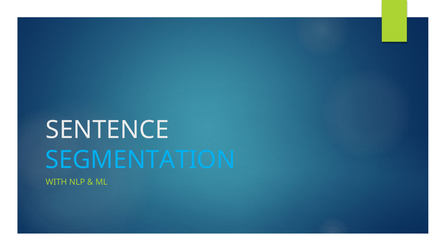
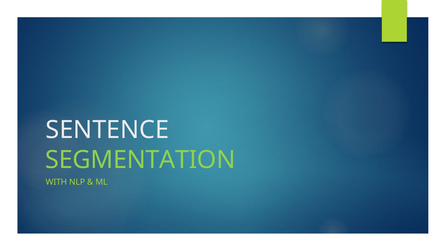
SEGMENTATION colour: light blue -> light green
